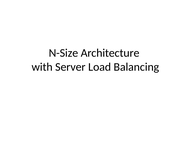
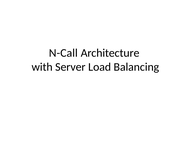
N-Size: N-Size -> N-Call
